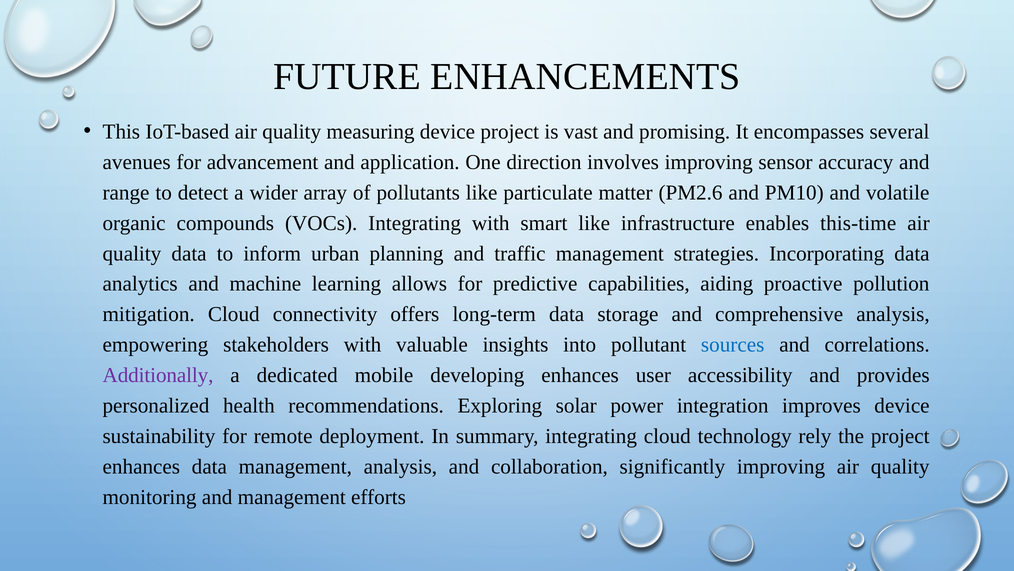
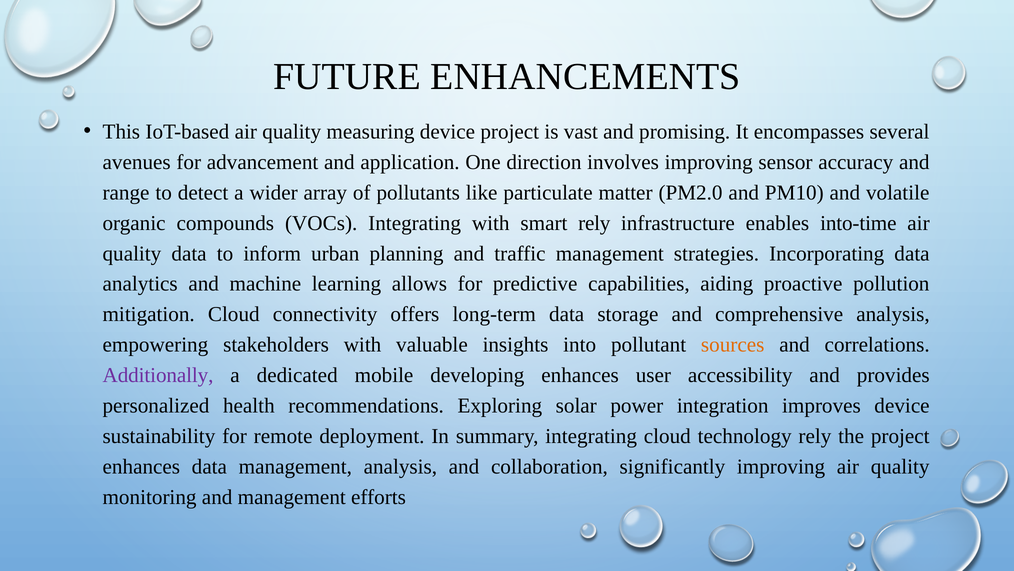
PM2.6: PM2.6 -> PM2.0
smart like: like -> rely
this-time: this-time -> into-time
sources colour: blue -> orange
